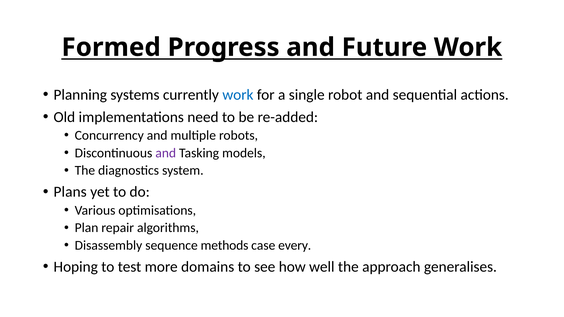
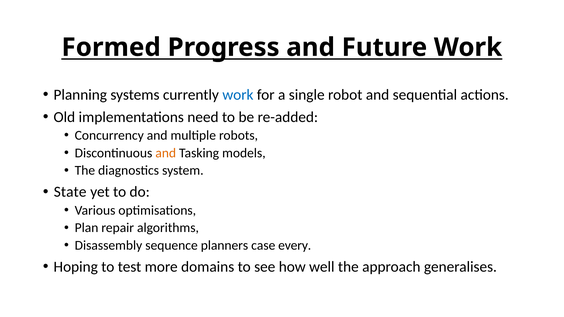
and at (166, 153) colour: purple -> orange
Plans: Plans -> State
methods: methods -> planners
